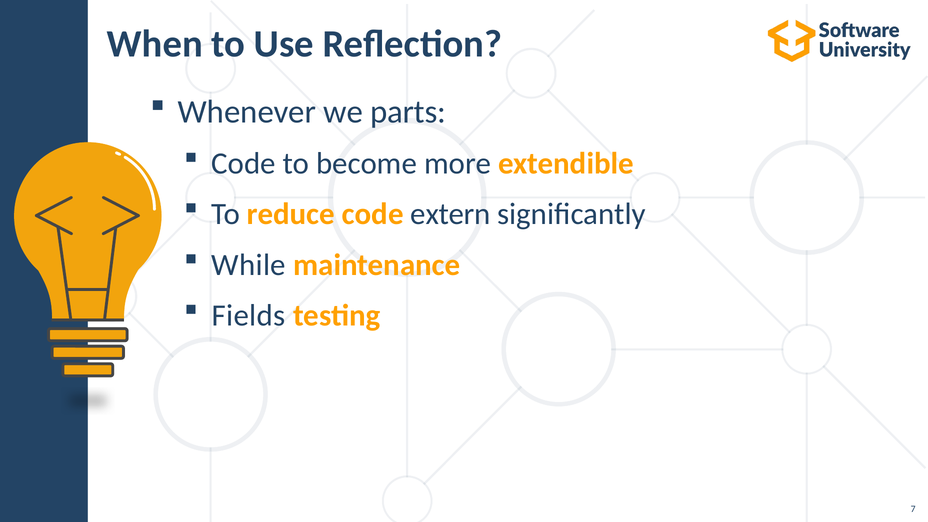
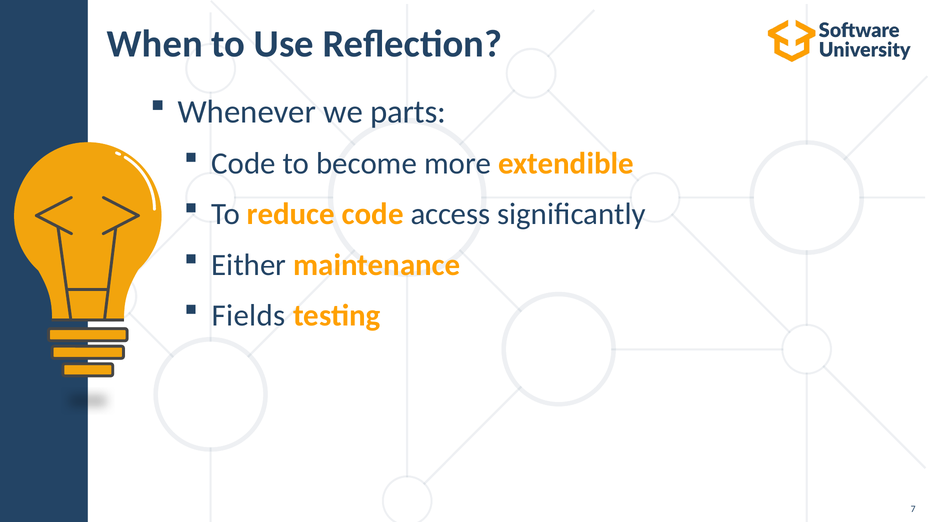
extern: extern -> access
While: While -> Either
